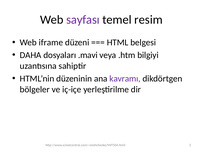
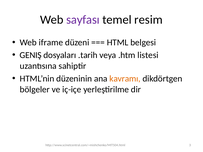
DAHA: DAHA -> GENIŞ
.mavi: .mavi -> .tarih
bilgiyi: bilgiyi -> listesi
kavramı colour: purple -> orange
